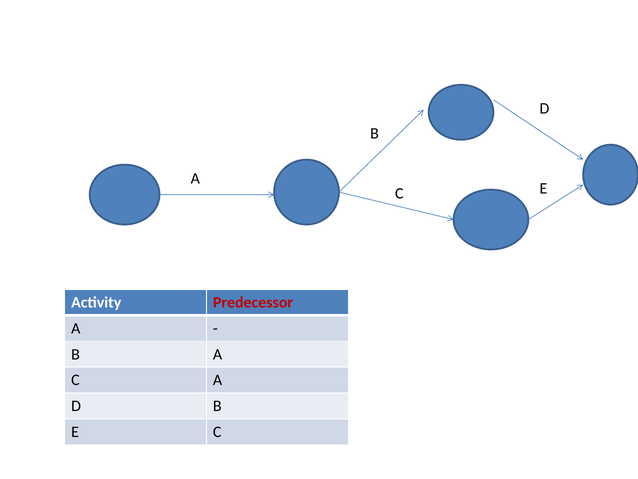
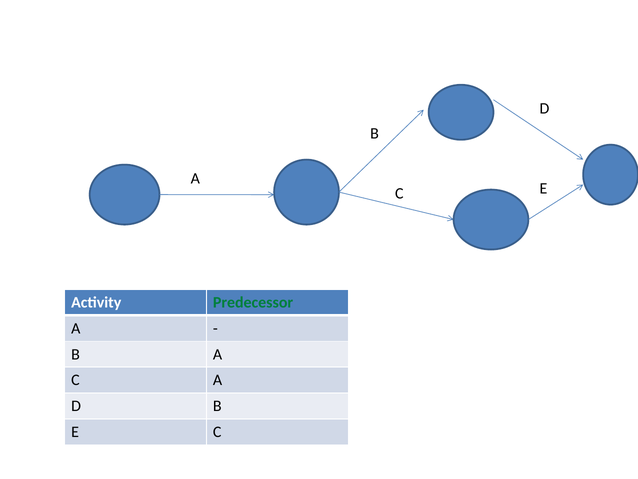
Predecessor colour: red -> green
